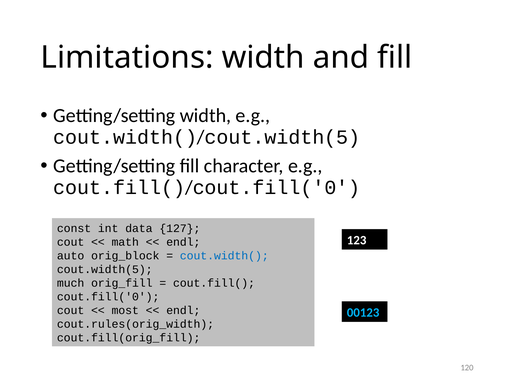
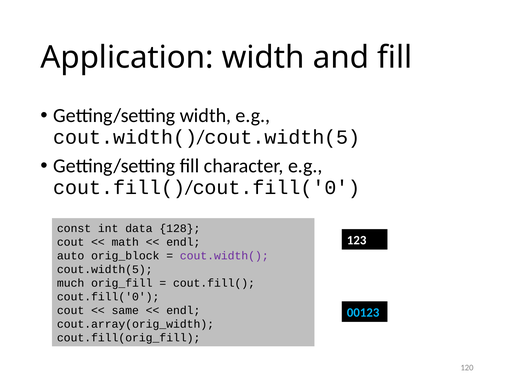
Limitations: Limitations -> Application
127: 127 -> 128
cout.width( colour: blue -> purple
most: most -> same
cout.rules(orig_width: cout.rules(orig_width -> cout.array(orig_width
